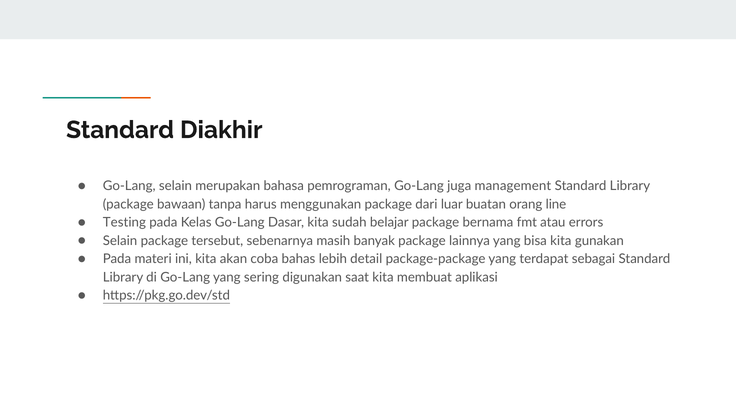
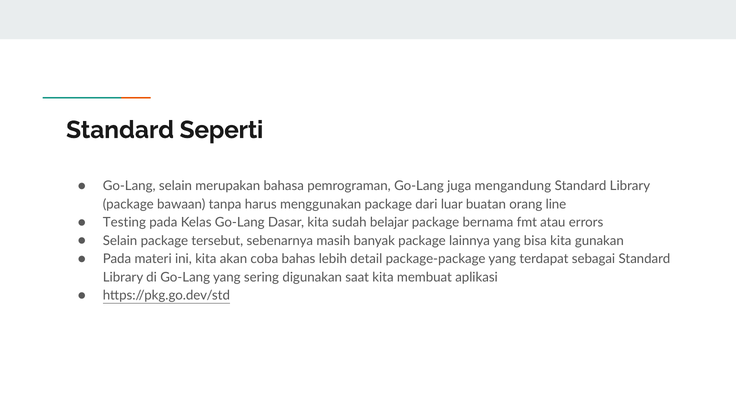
Diakhir: Diakhir -> Seperti
management: management -> mengandung
